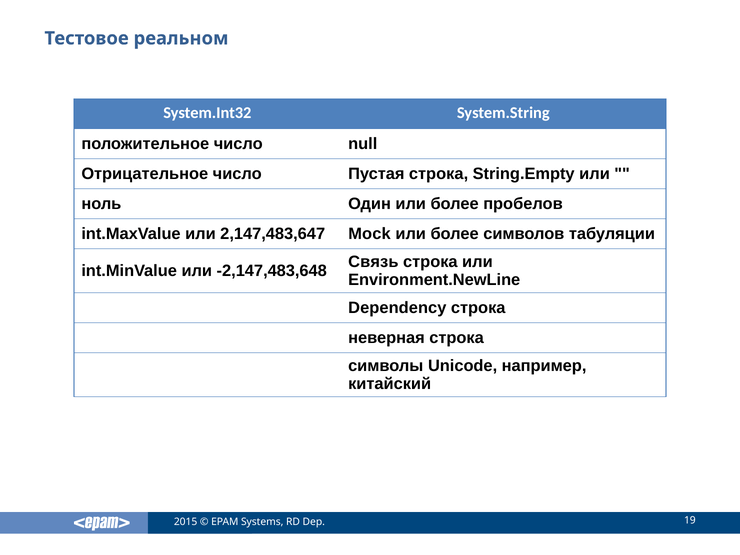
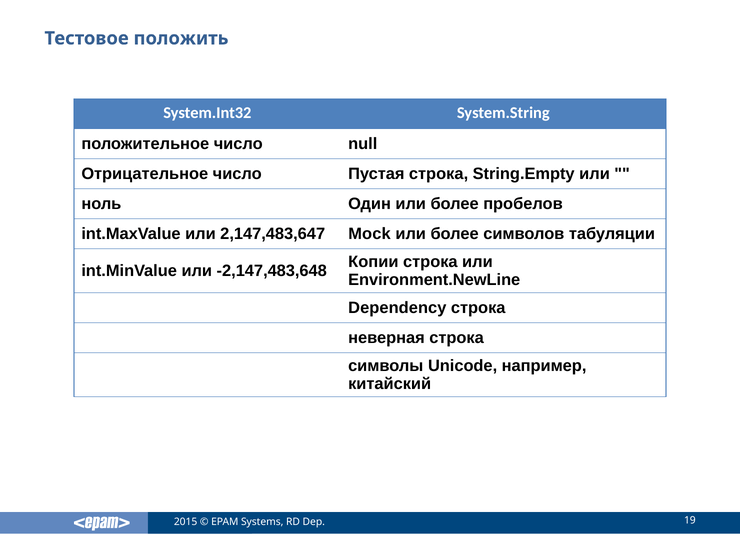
реальном: реальном -> положить
Связь: Связь -> Копии
